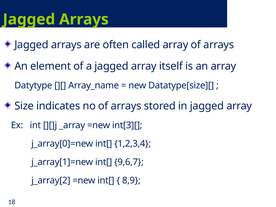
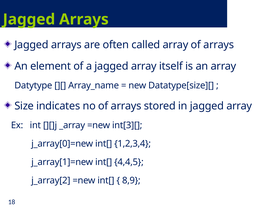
9,6,7: 9,6,7 -> 4,4,5
